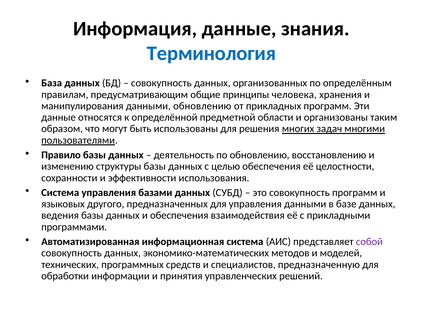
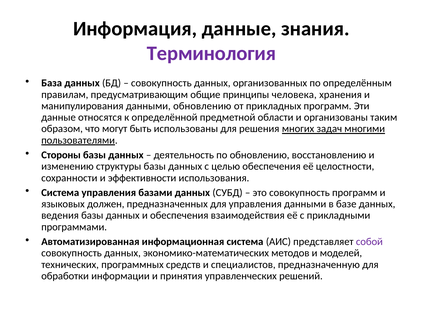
Терминология colour: blue -> purple
Правило: Правило -> Стороны
другого: другого -> должен
